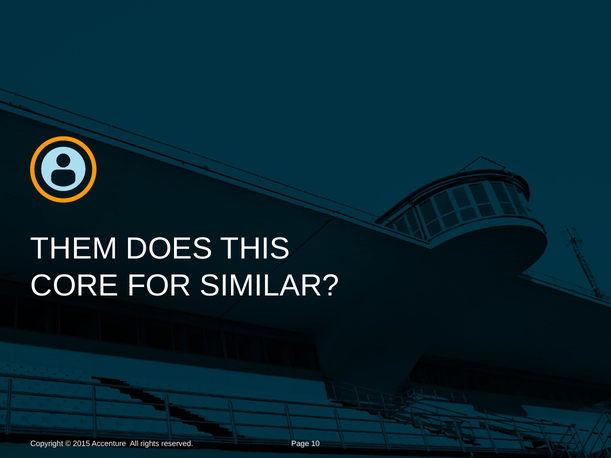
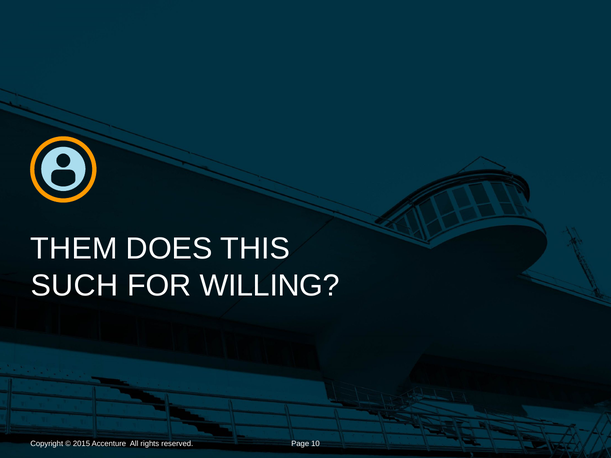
CORE: CORE -> SUCH
SIMILAR: SIMILAR -> WILLING
